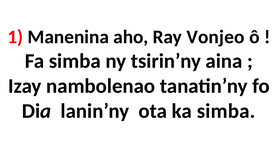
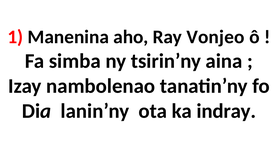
ka simba: simba -> indray
